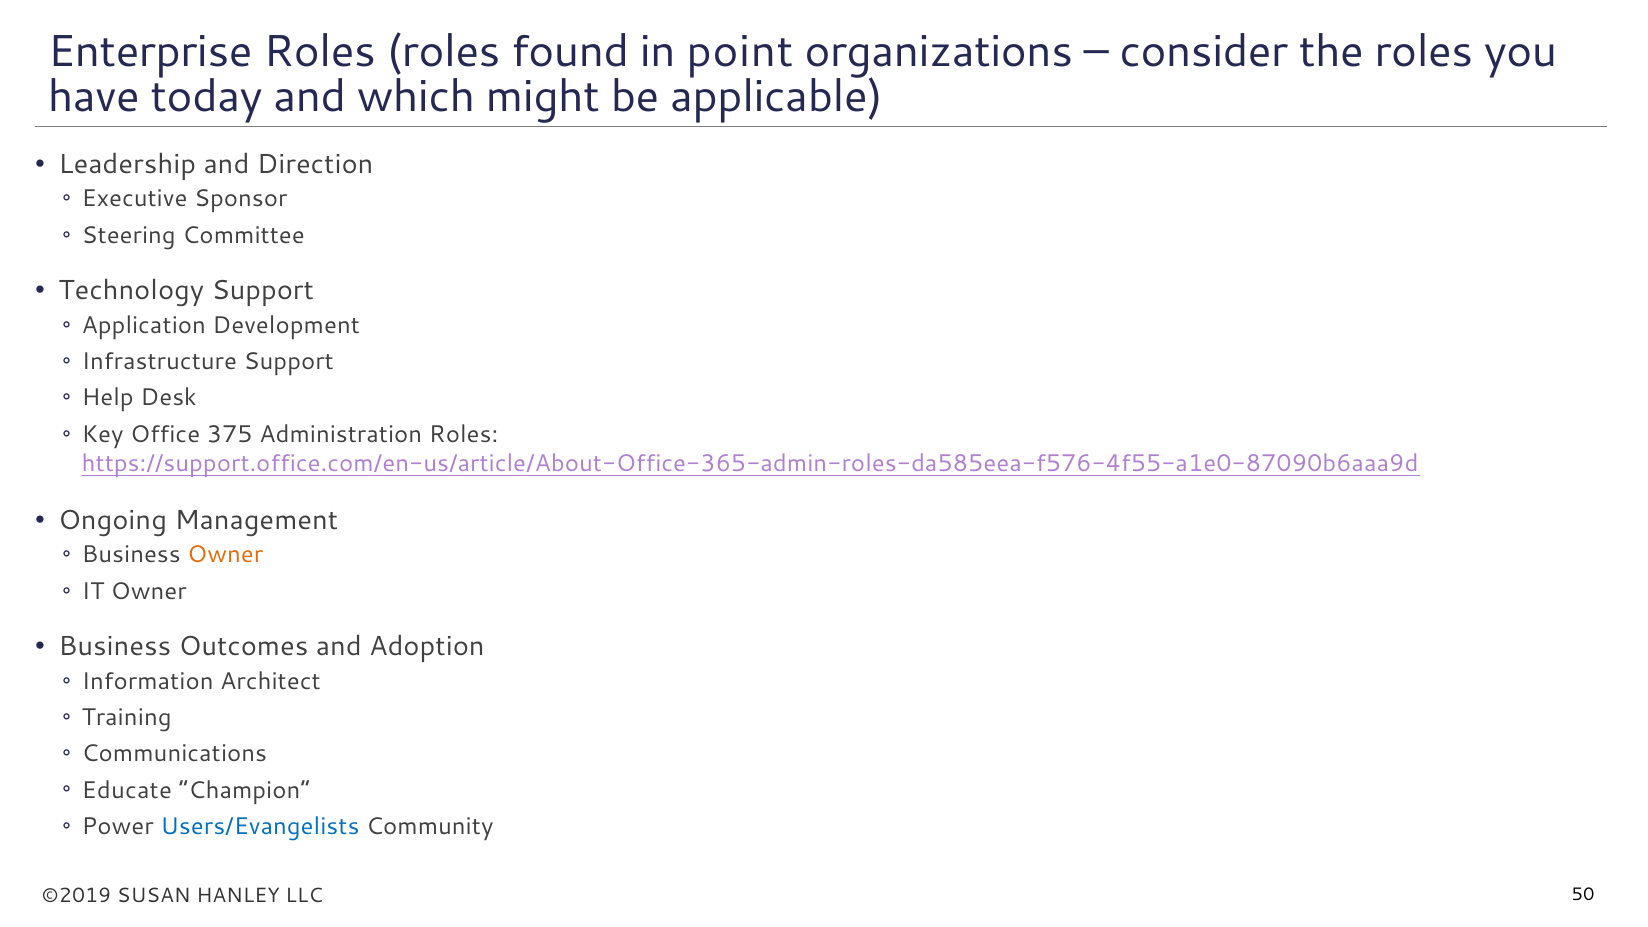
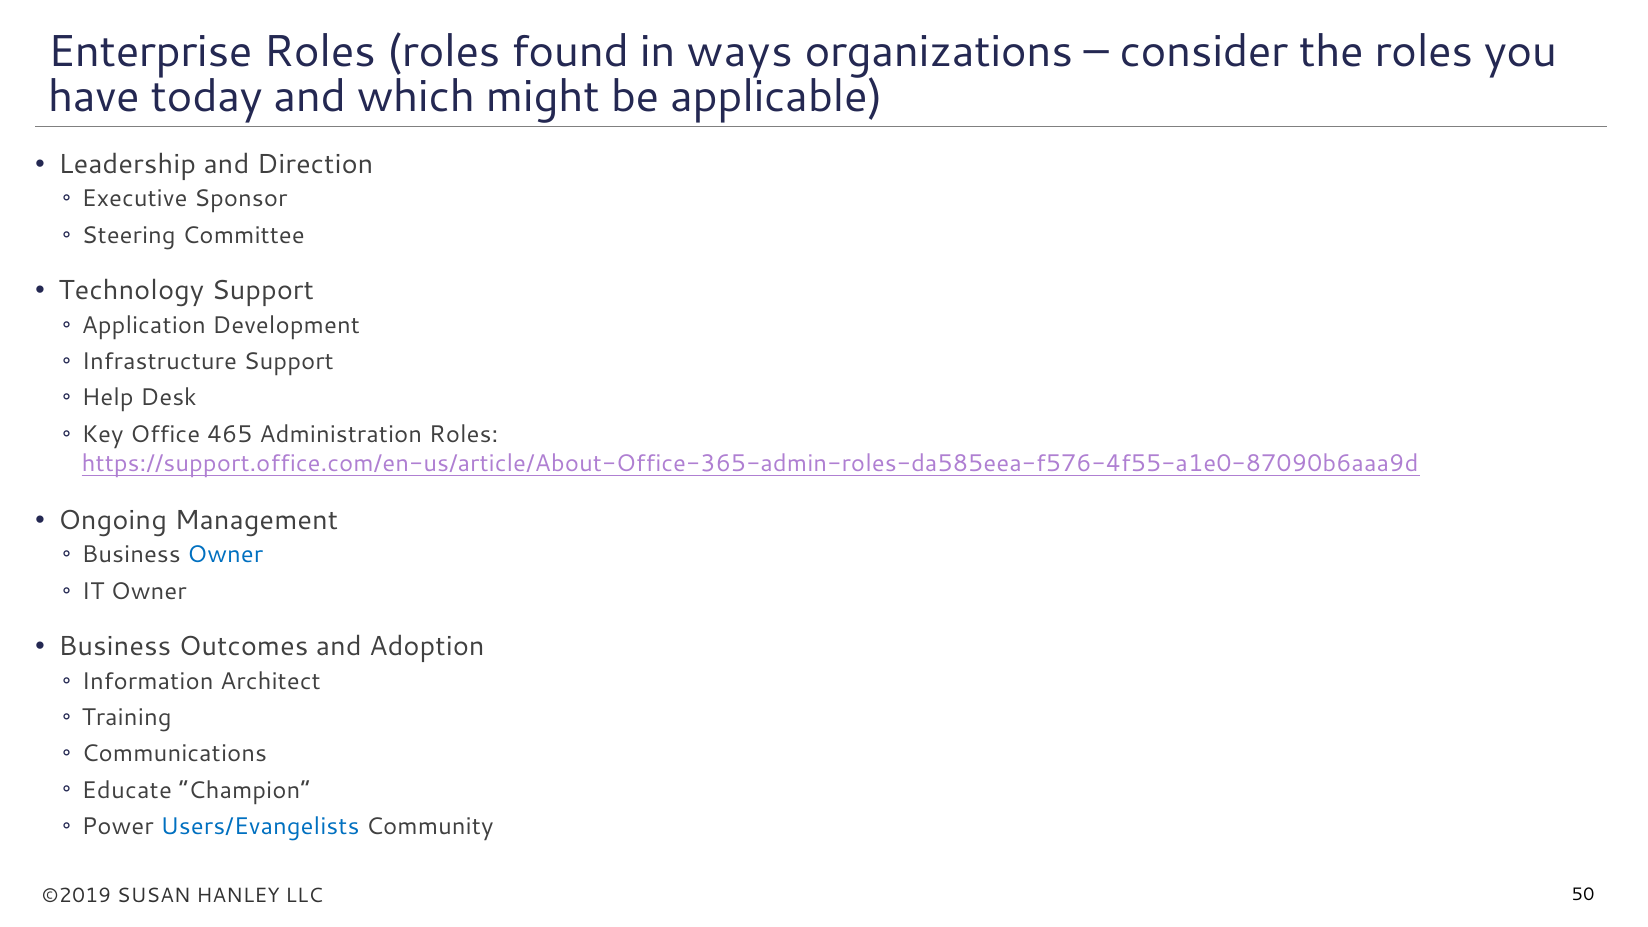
point: point -> ways
375: 375 -> 465
Owner at (225, 555) colour: orange -> blue
